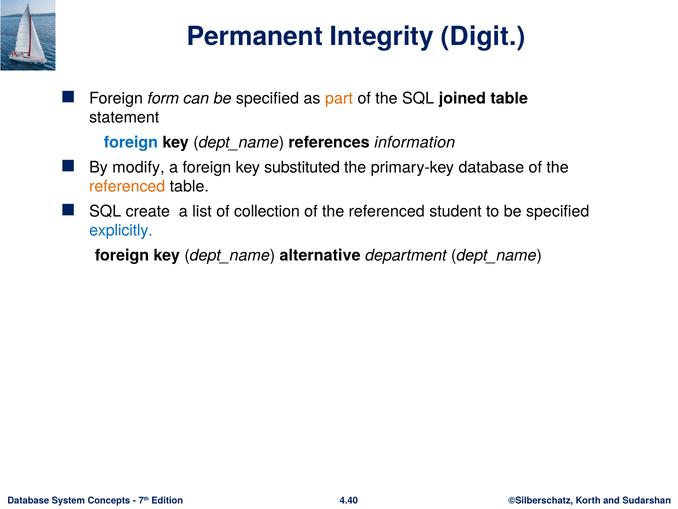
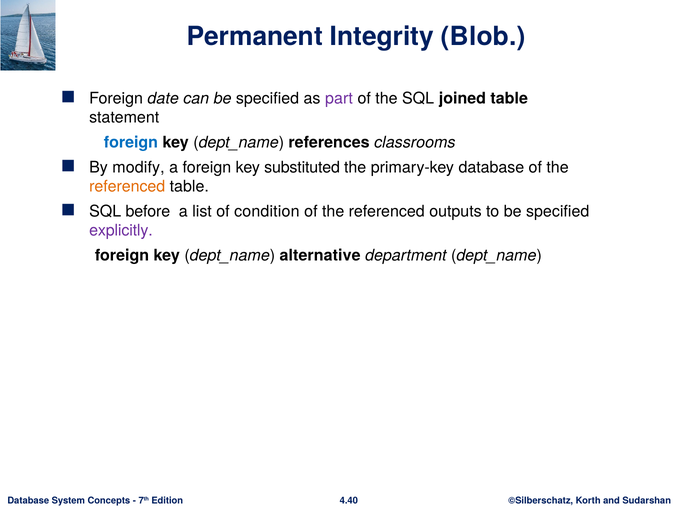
Digit: Digit -> Blob
form: form -> date
part colour: orange -> purple
information: information -> classrooms
create: create -> before
collection: collection -> condition
student: student -> outputs
explicitly colour: blue -> purple
